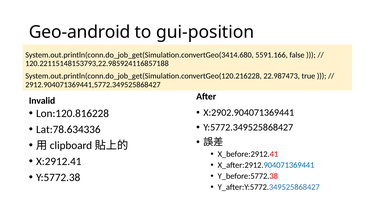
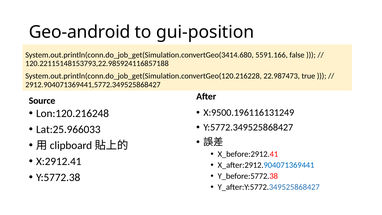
Invalid: Invalid -> Source
X:2902.904071369441: X:2902.904071369441 -> X:9500.196116131249
Lon:120.816228: Lon:120.816228 -> Lon:120.216248
Lat:78.634336: Lat:78.634336 -> Lat:25.966033
